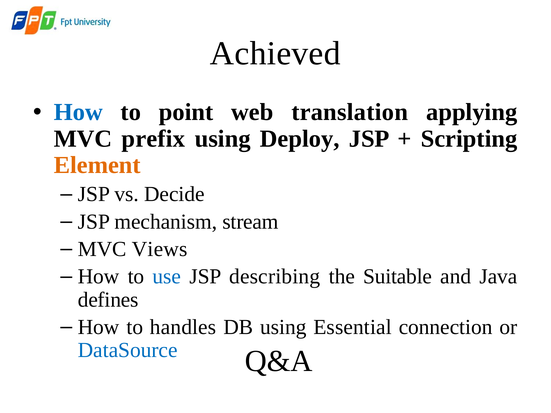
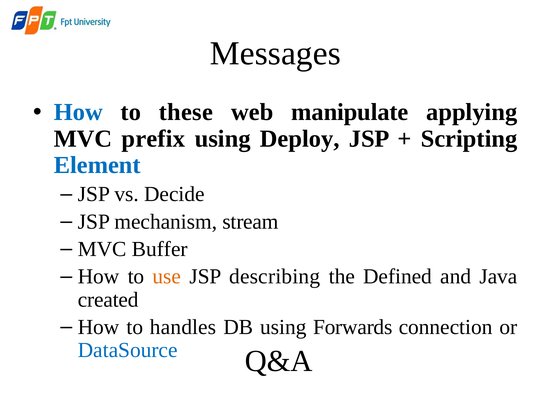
Achieved: Achieved -> Messages
point: point -> these
translation: translation -> manipulate
Element colour: orange -> blue
Views: Views -> Buffer
use colour: blue -> orange
Suitable: Suitable -> Defined
defines: defines -> created
Essential: Essential -> Forwards
